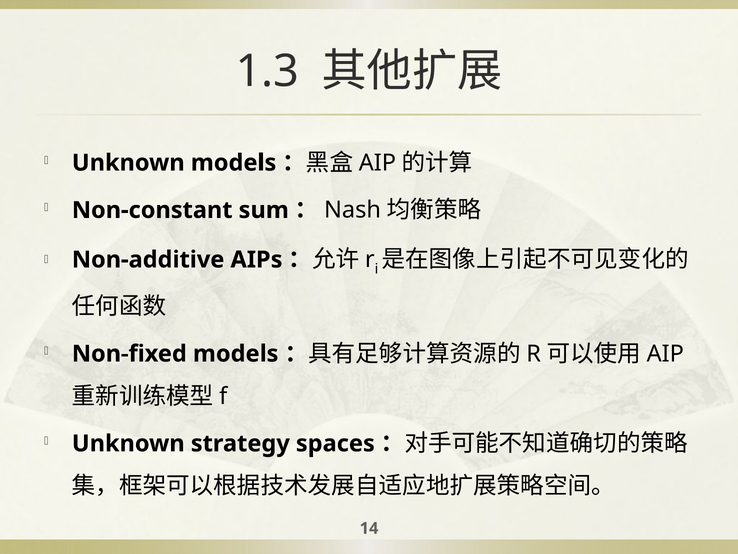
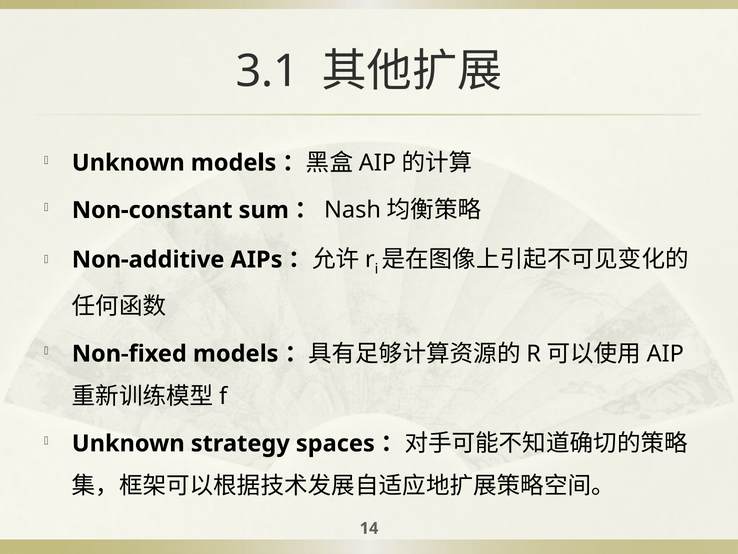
1.3: 1.3 -> 3.1
